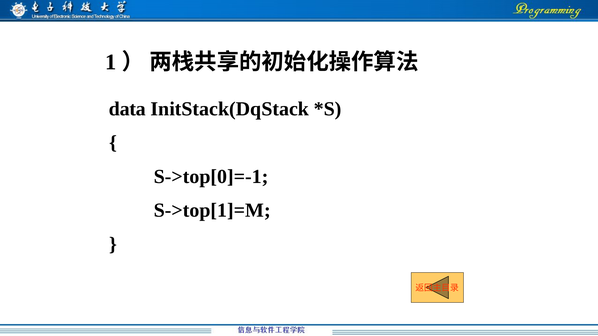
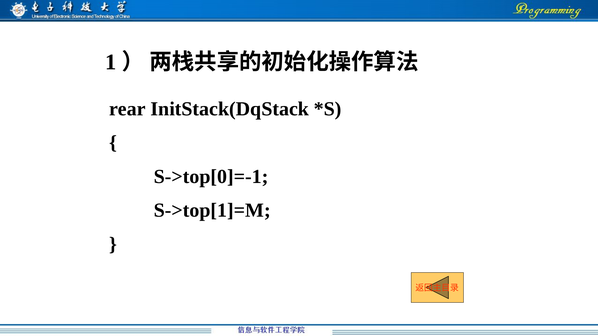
data: data -> rear
